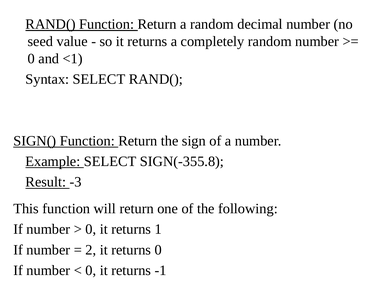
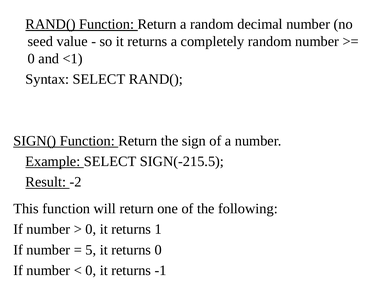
SIGN(-355.8: SIGN(-355.8 -> SIGN(-215.5
-3: -3 -> -2
2: 2 -> 5
